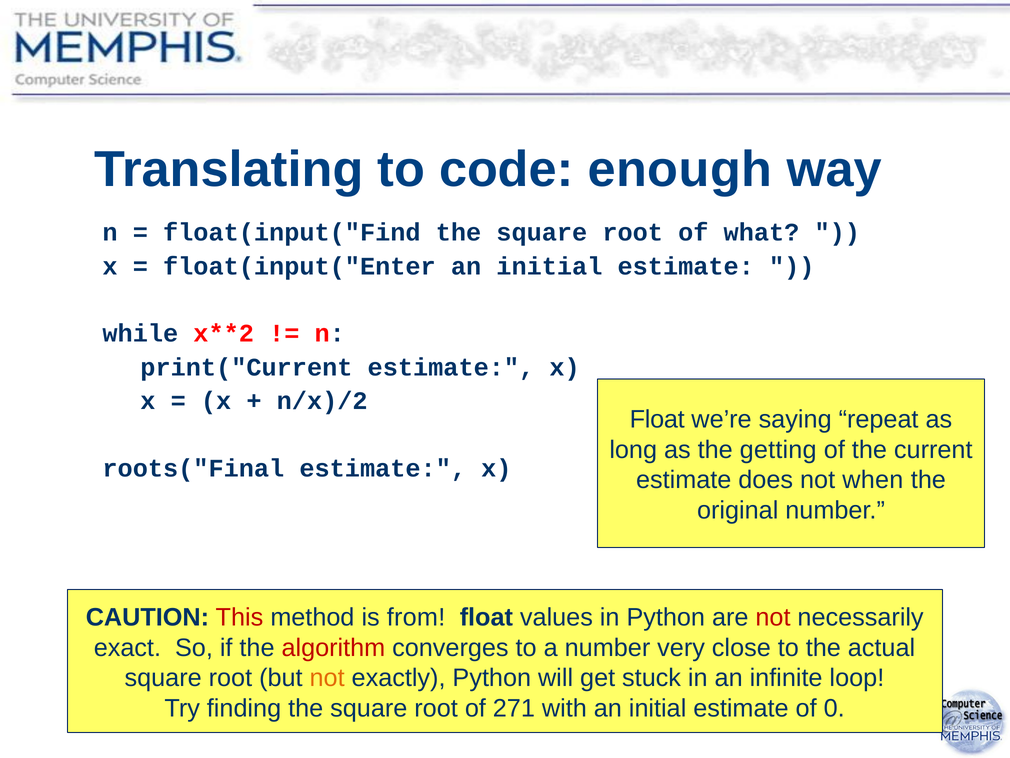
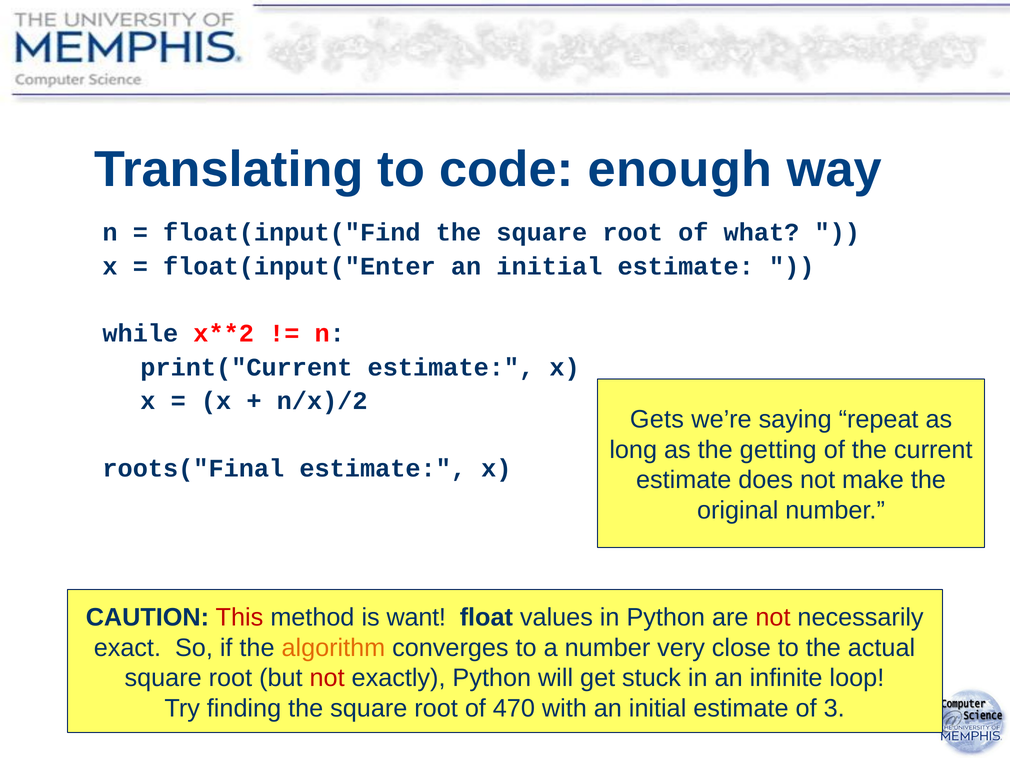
Float at (657, 419): Float -> Gets
when: when -> make
from: from -> want
algorithm colour: red -> orange
not at (327, 678) colour: orange -> red
271: 271 -> 470
0: 0 -> 3
